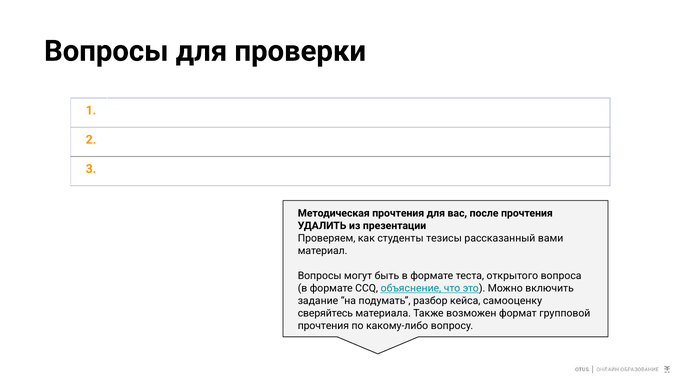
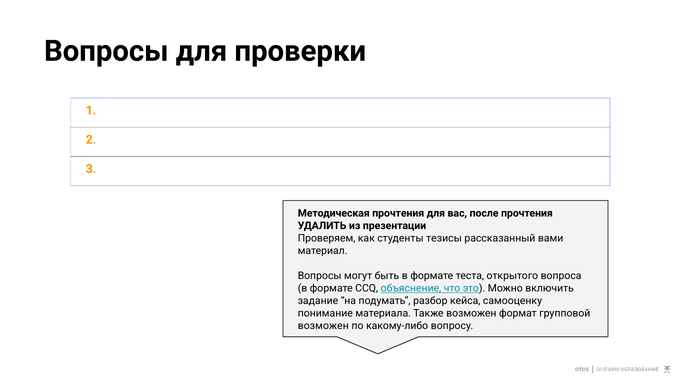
сверяйтесь: сверяйтесь -> понимание
прочтения at (323, 326): прочтения -> возможен
